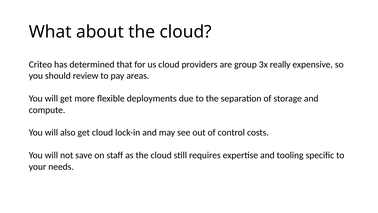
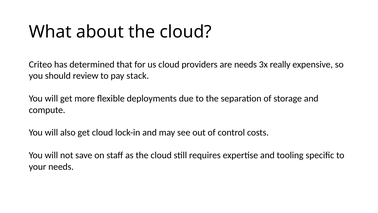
are group: group -> needs
areas: areas -> stack
